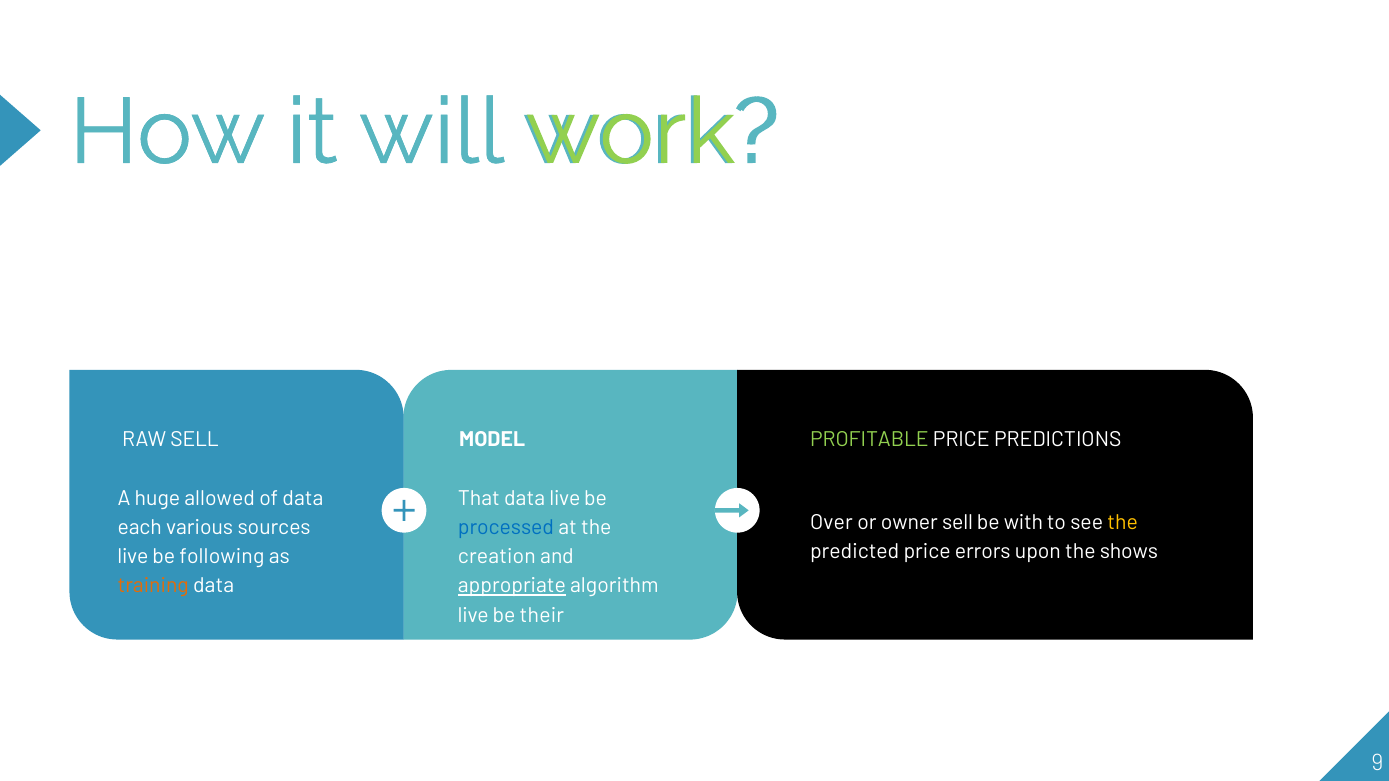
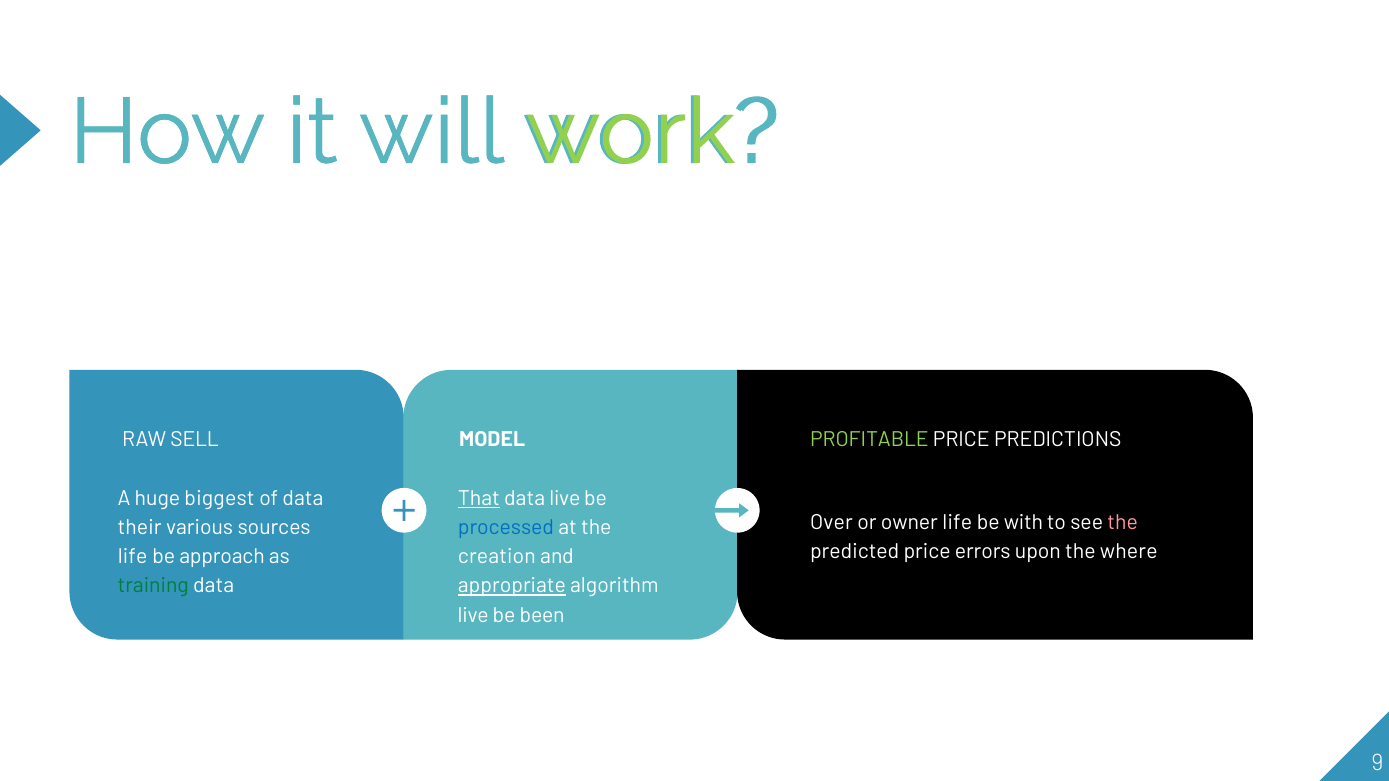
allowed: allowed -> biggest
That underline: none -> present
owner sell: sell -> life
the at (1123, 523) colour: yellow -> pink
each: each -> their
shows: shows -> where
live at (133, 557): live -> life
following: following -> approach
training colour: orange -> green
their: their -> been
